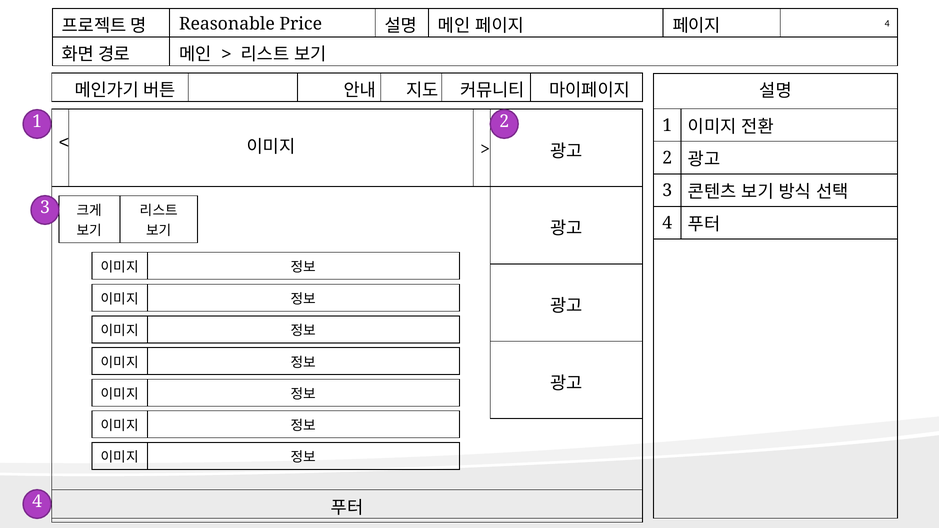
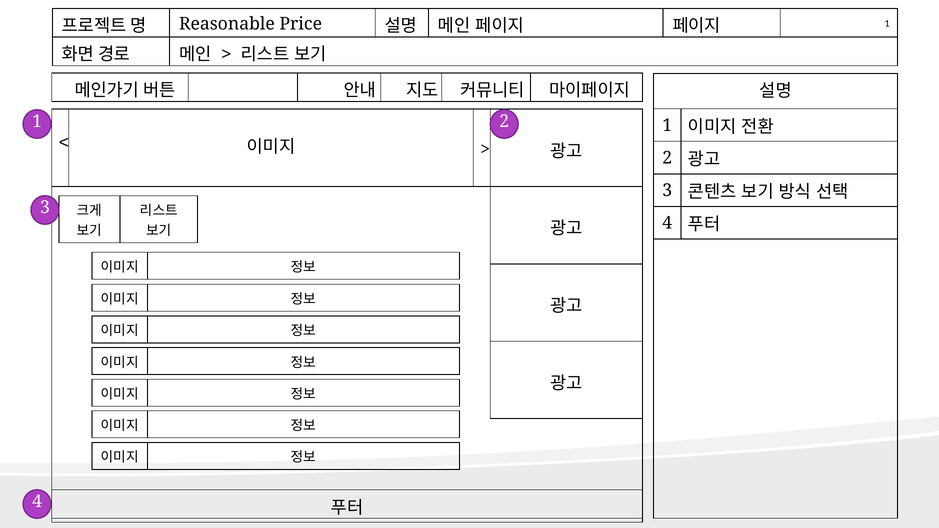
4 at (887, 23): 4 -> 1
